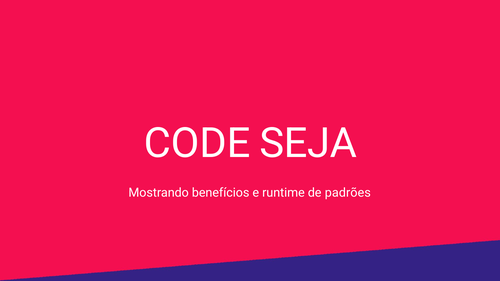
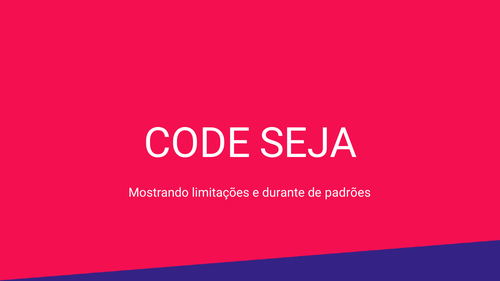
benefícios: benefícios -> limitações
runtime: runtime -> durante
